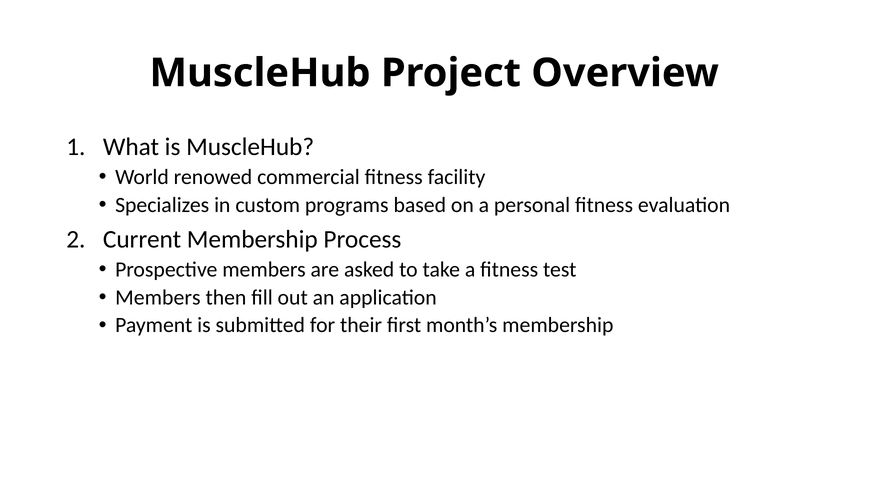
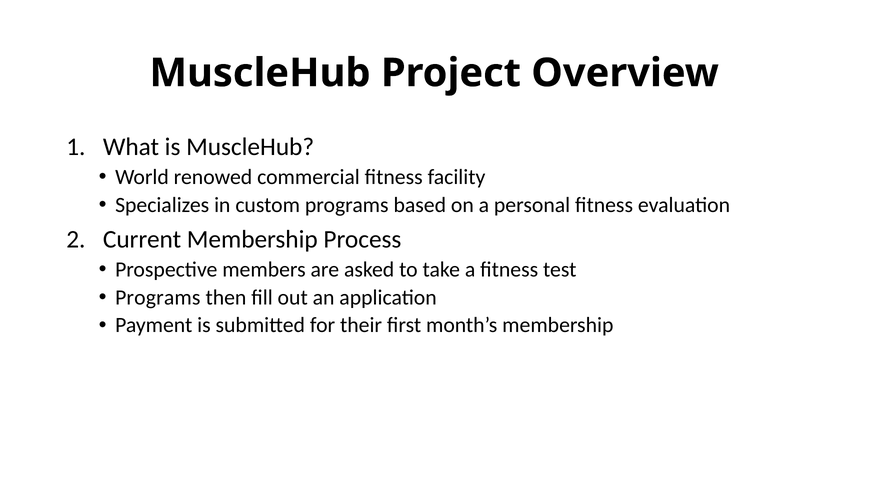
Members at (158, 297): Members -> Programs
